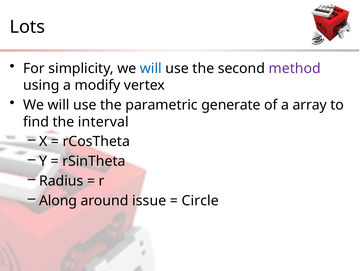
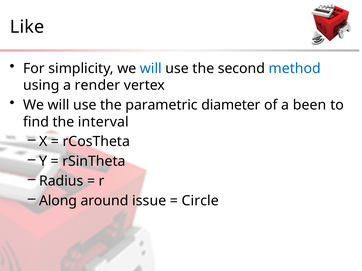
Lots: Lots -> Like
method colour: purple -> blue
modify: modify -> render
generate: generate -> diameter
array: array -> been
